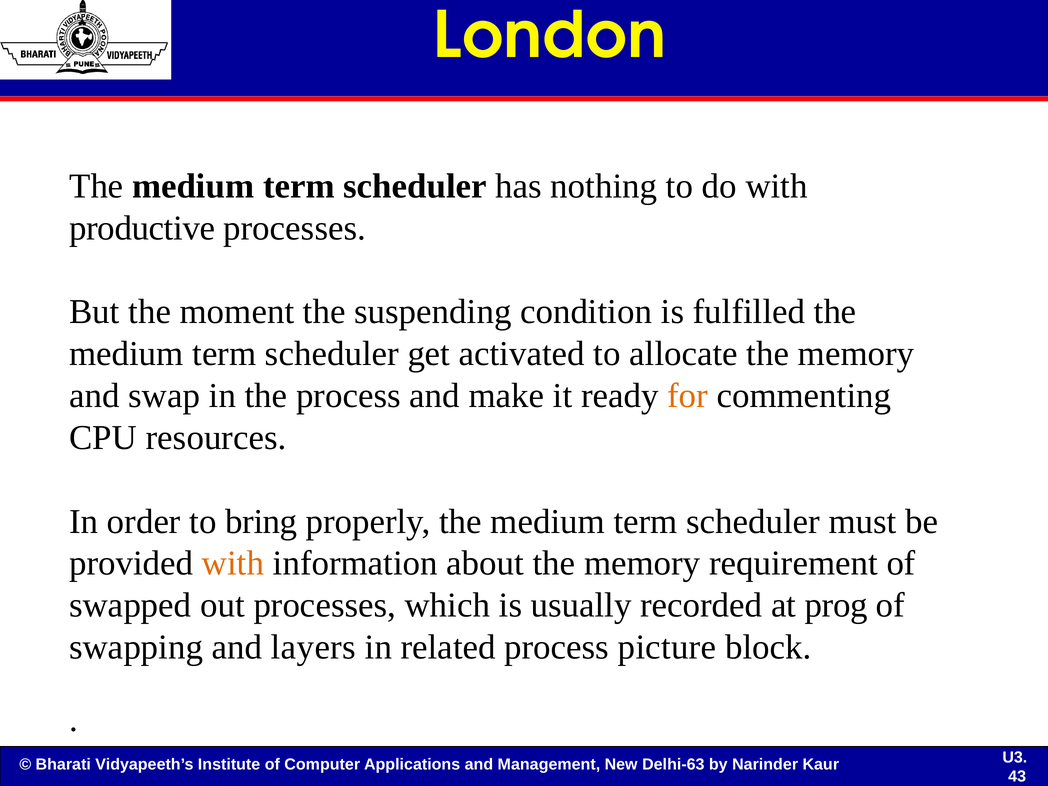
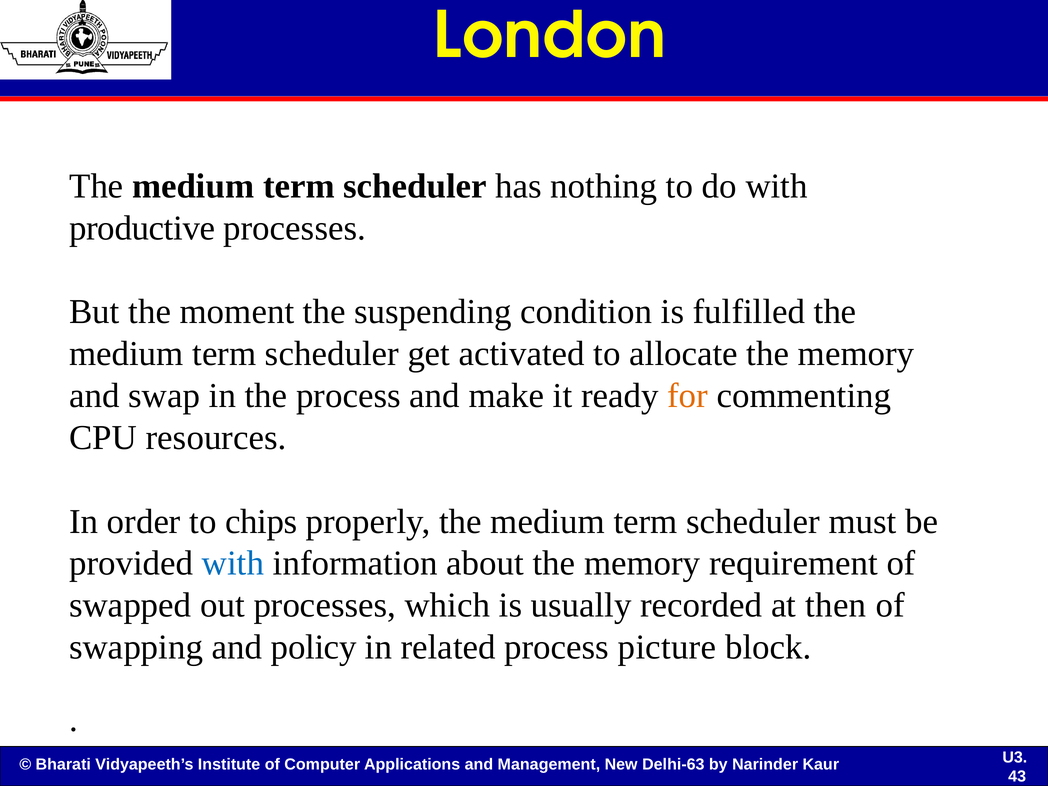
bring: bring -> chips
with at (233, 563) colour: orange -> blue
prog: prog -> then
layers: layers -> policy
